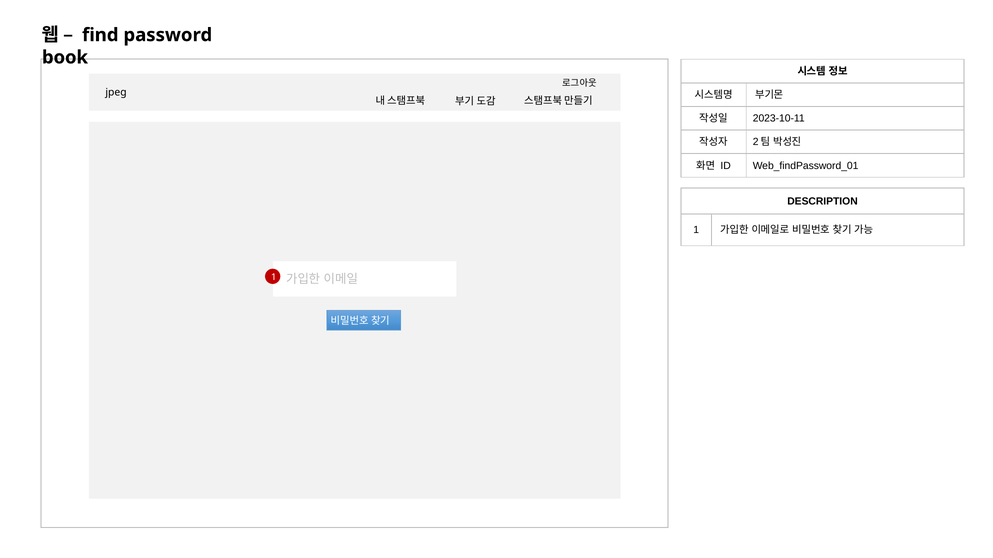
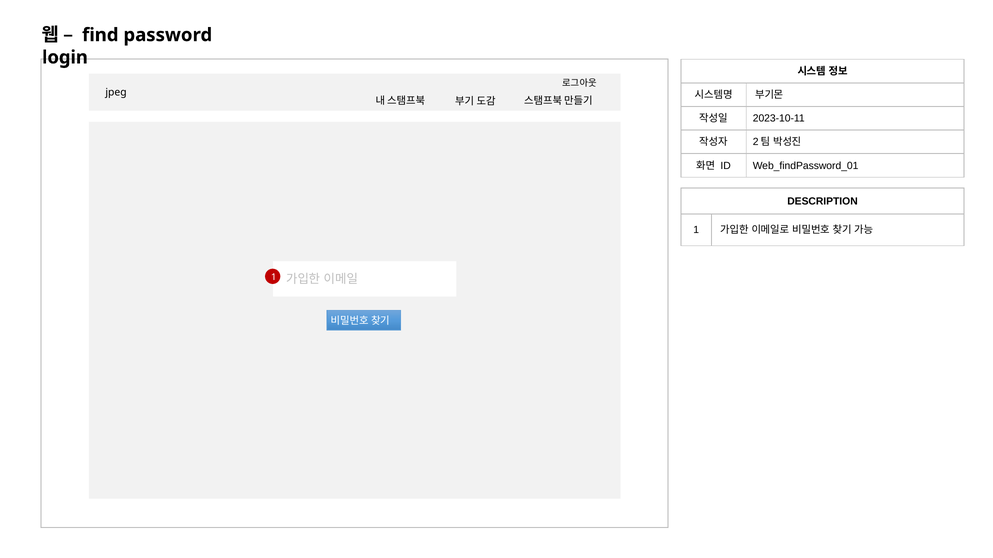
book: book -> login
